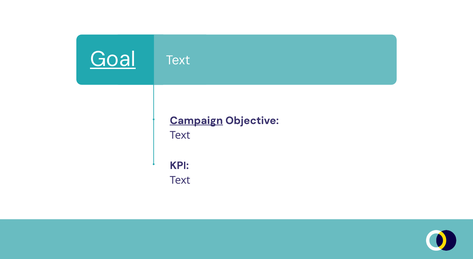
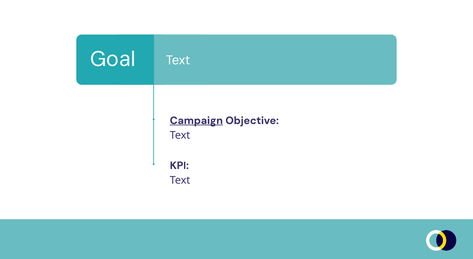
Goal underline: present -> none
